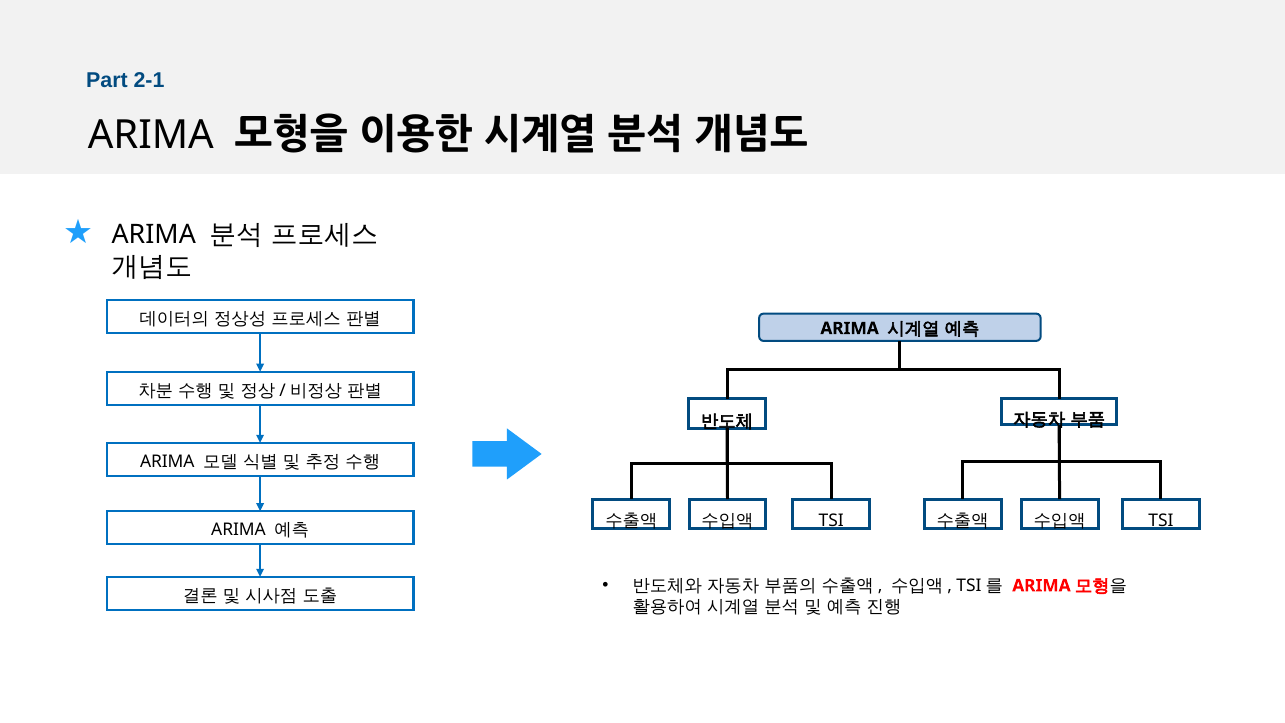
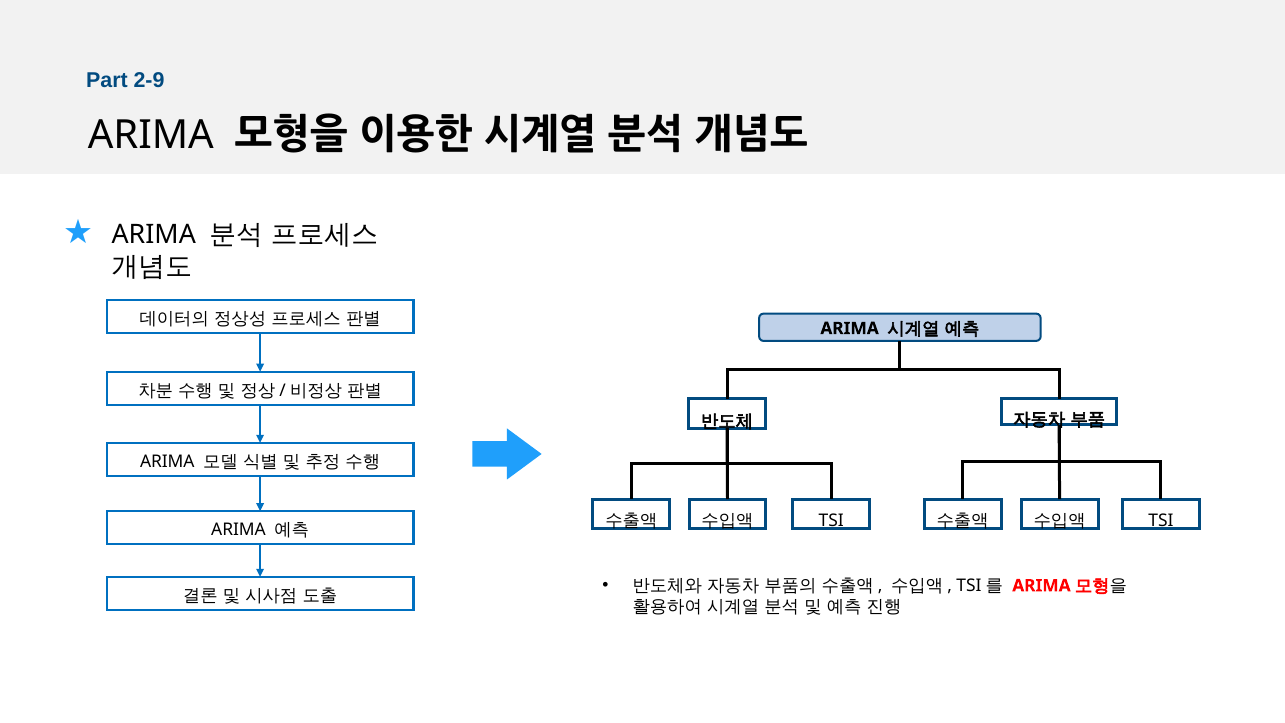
2-1: 2-1 -> 2-9
